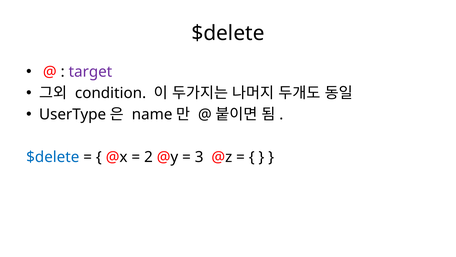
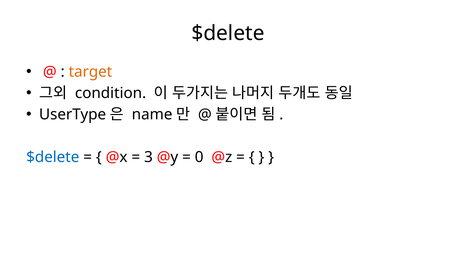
target colour: purple -> orange
2: 2 -> 3
3: 3 -> 0
